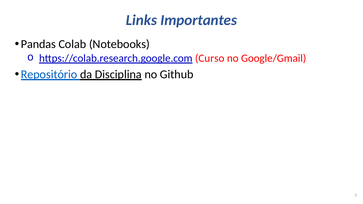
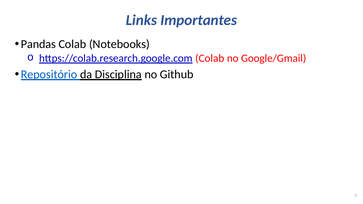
Curso at (210, 58): Curso -> Colab
